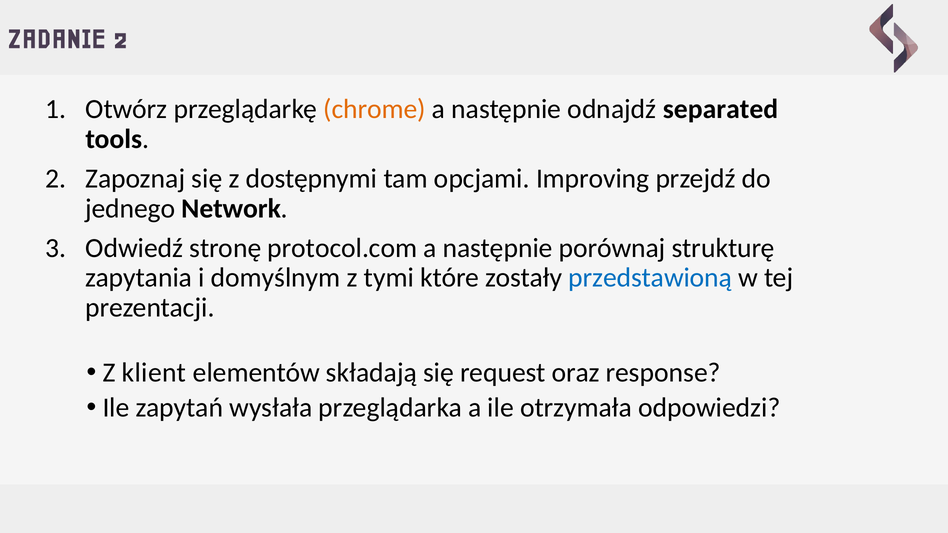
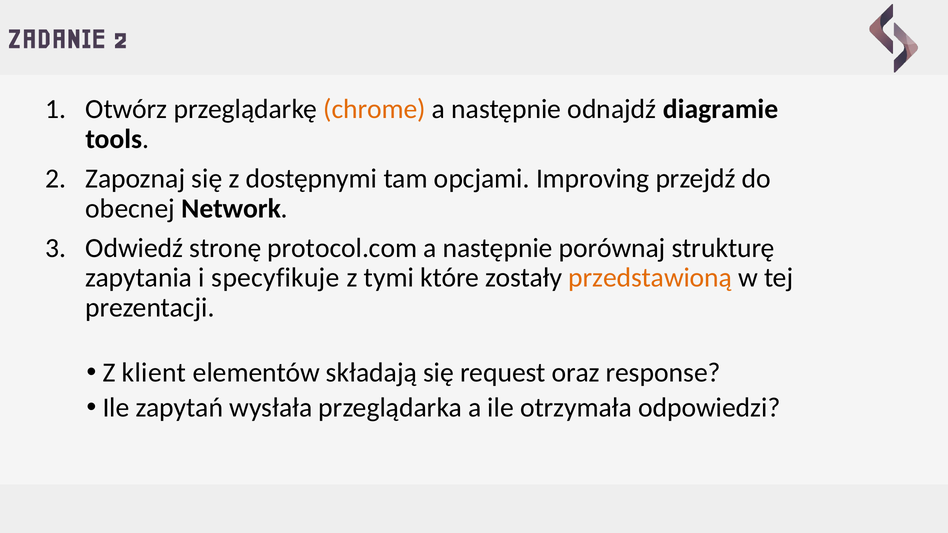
separated: separated -> diagramie
jednego: jednego -> obecnej
domyślnym: domyślnym -> specyfikuje
przedstawioną colour: blue -> orange
